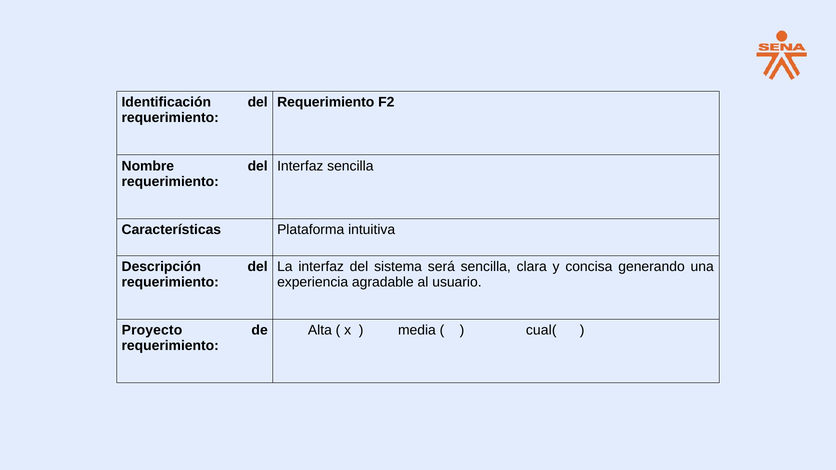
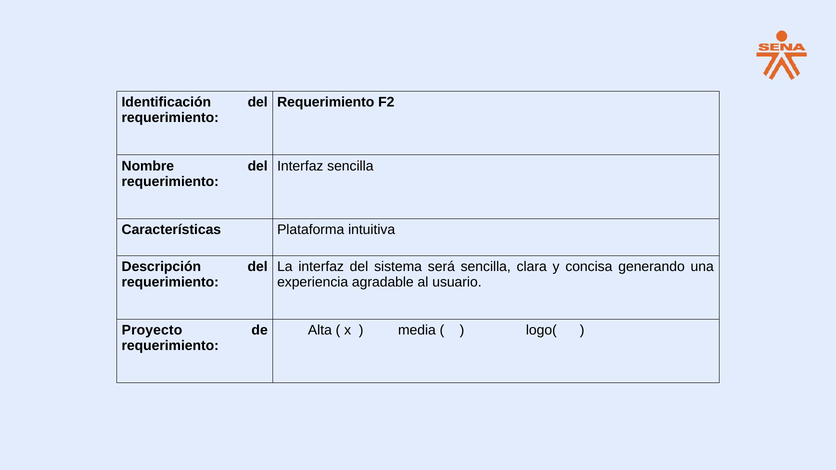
cual(: cual( -> logo(
